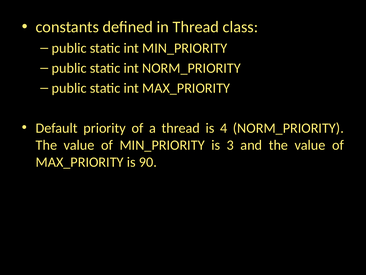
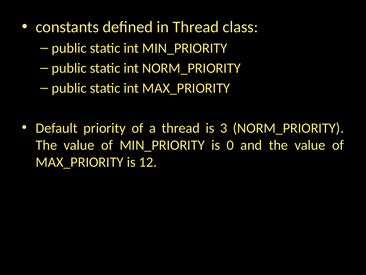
4: 4 -> 3
3: 3 -> 0
90: 90 -> 12
